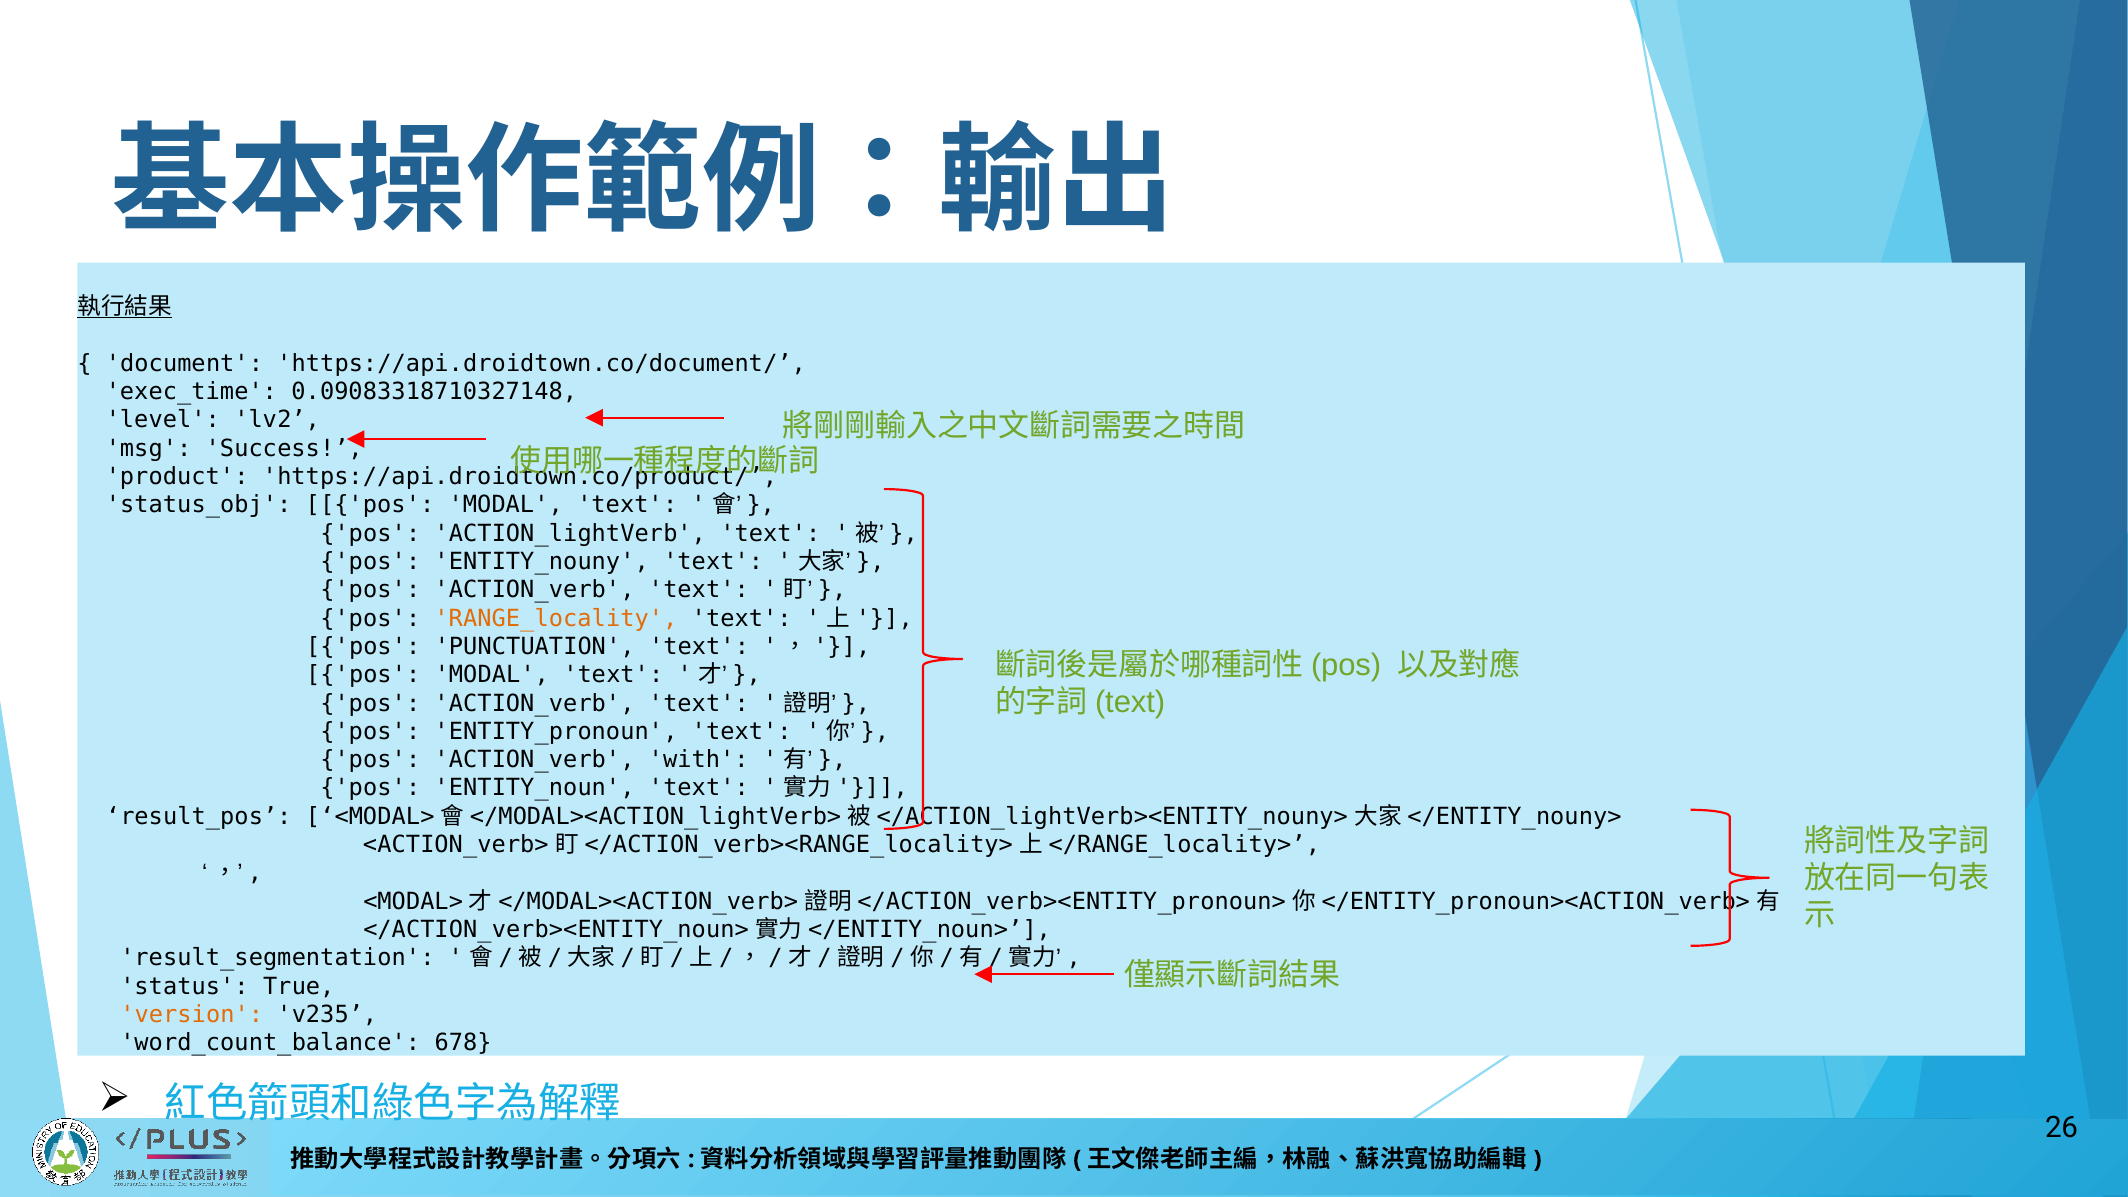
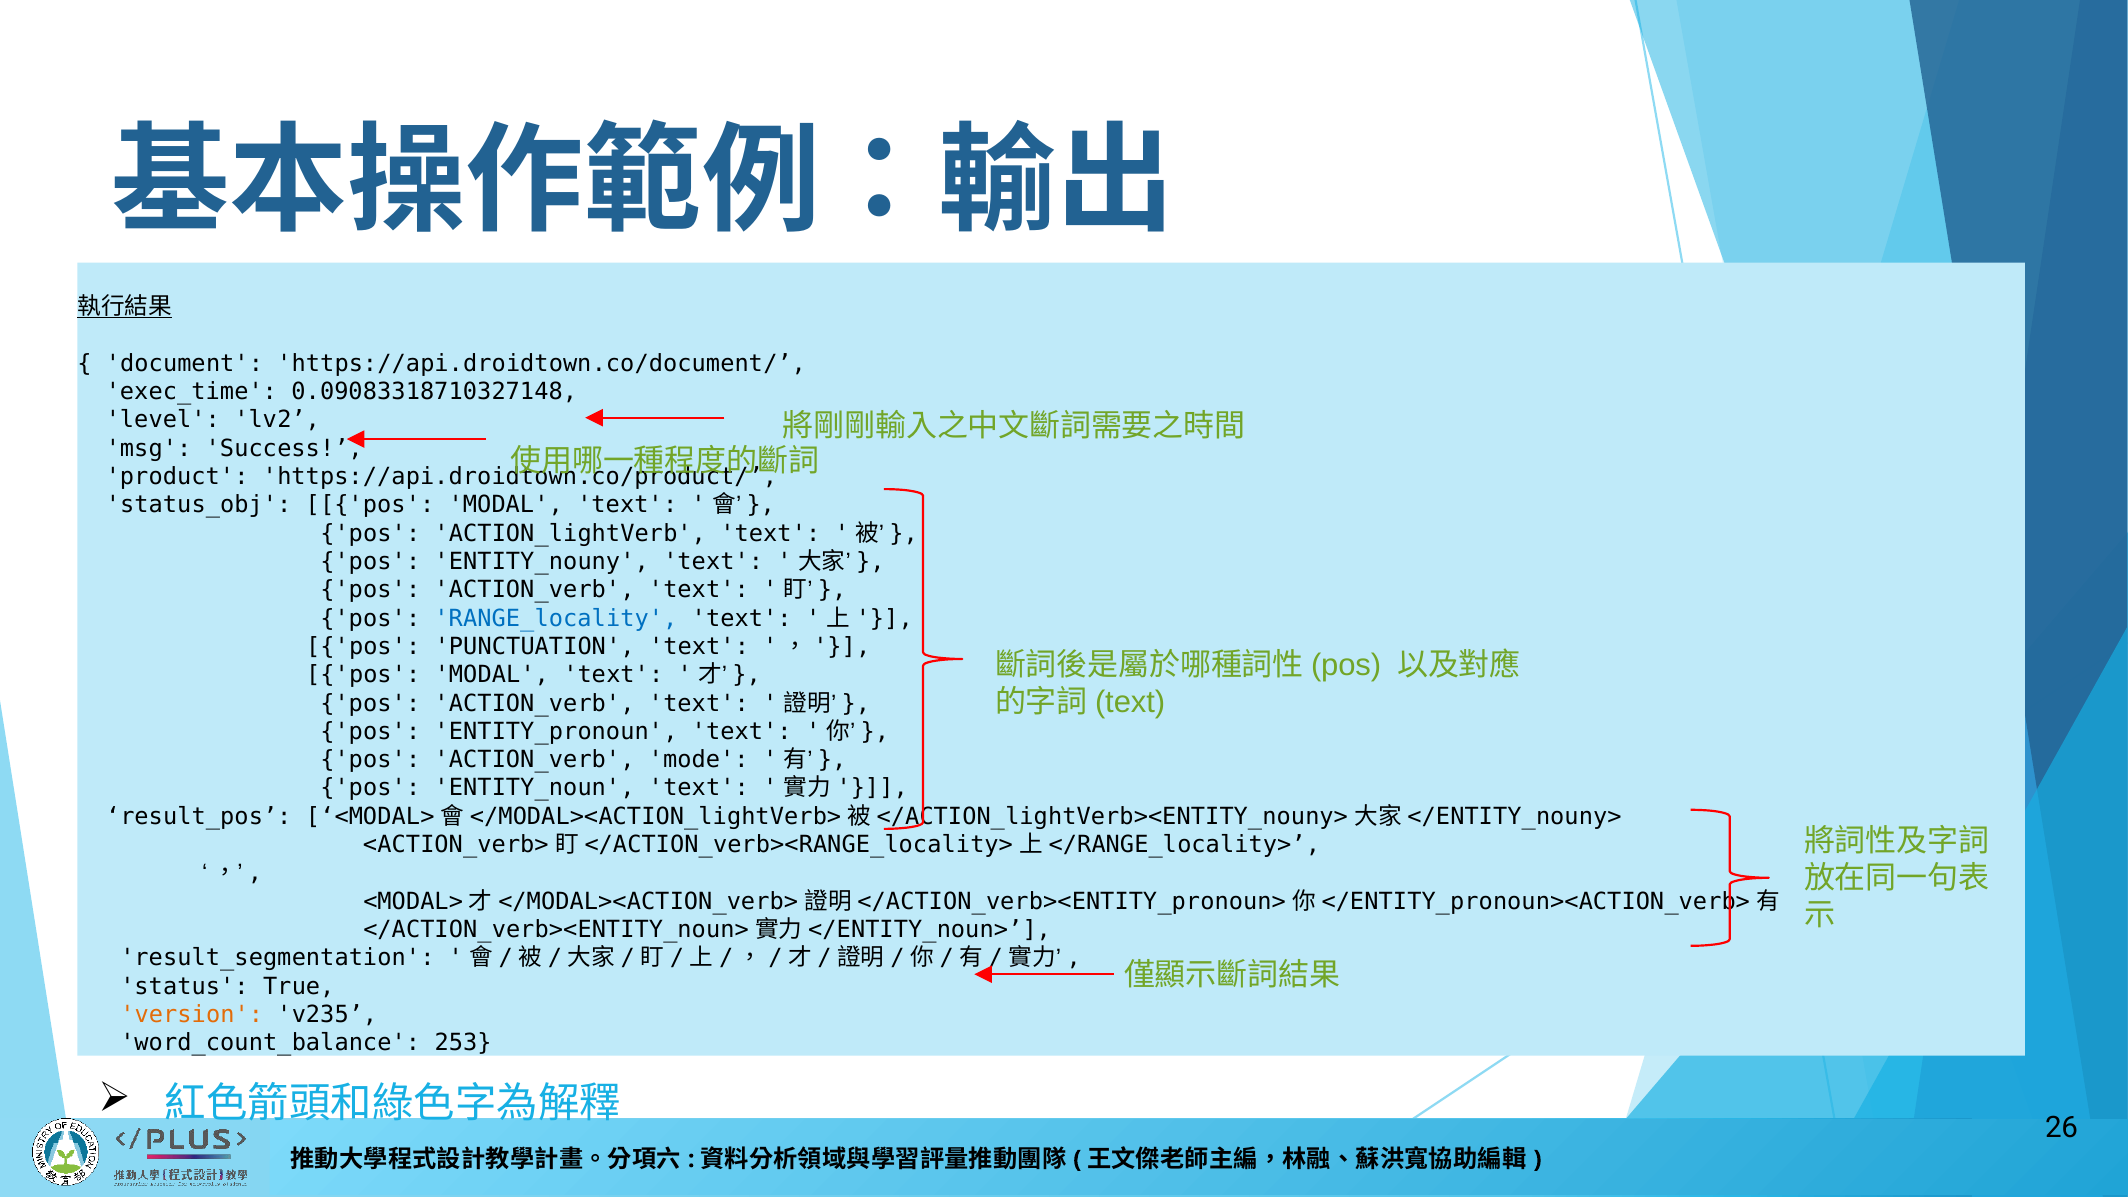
RANGE_locality colour: orange -> blue
with: with -> mode
678: 678 -> 253
